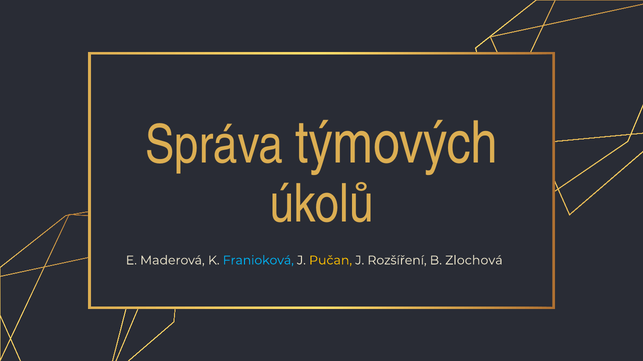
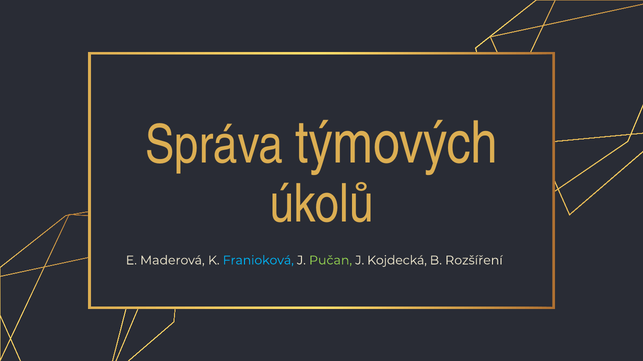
Pučan colour: yellow -> light green
Rozšíření: Rozšíření -> Kojdecká
Zlochová: Zlochová -> Rozšíření
